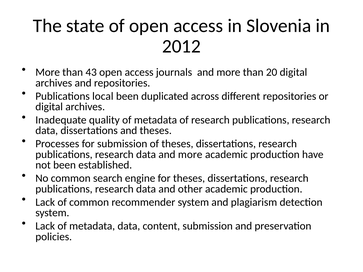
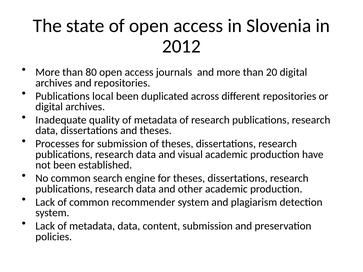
43: 43 -> 80
data and more: more -> visual
